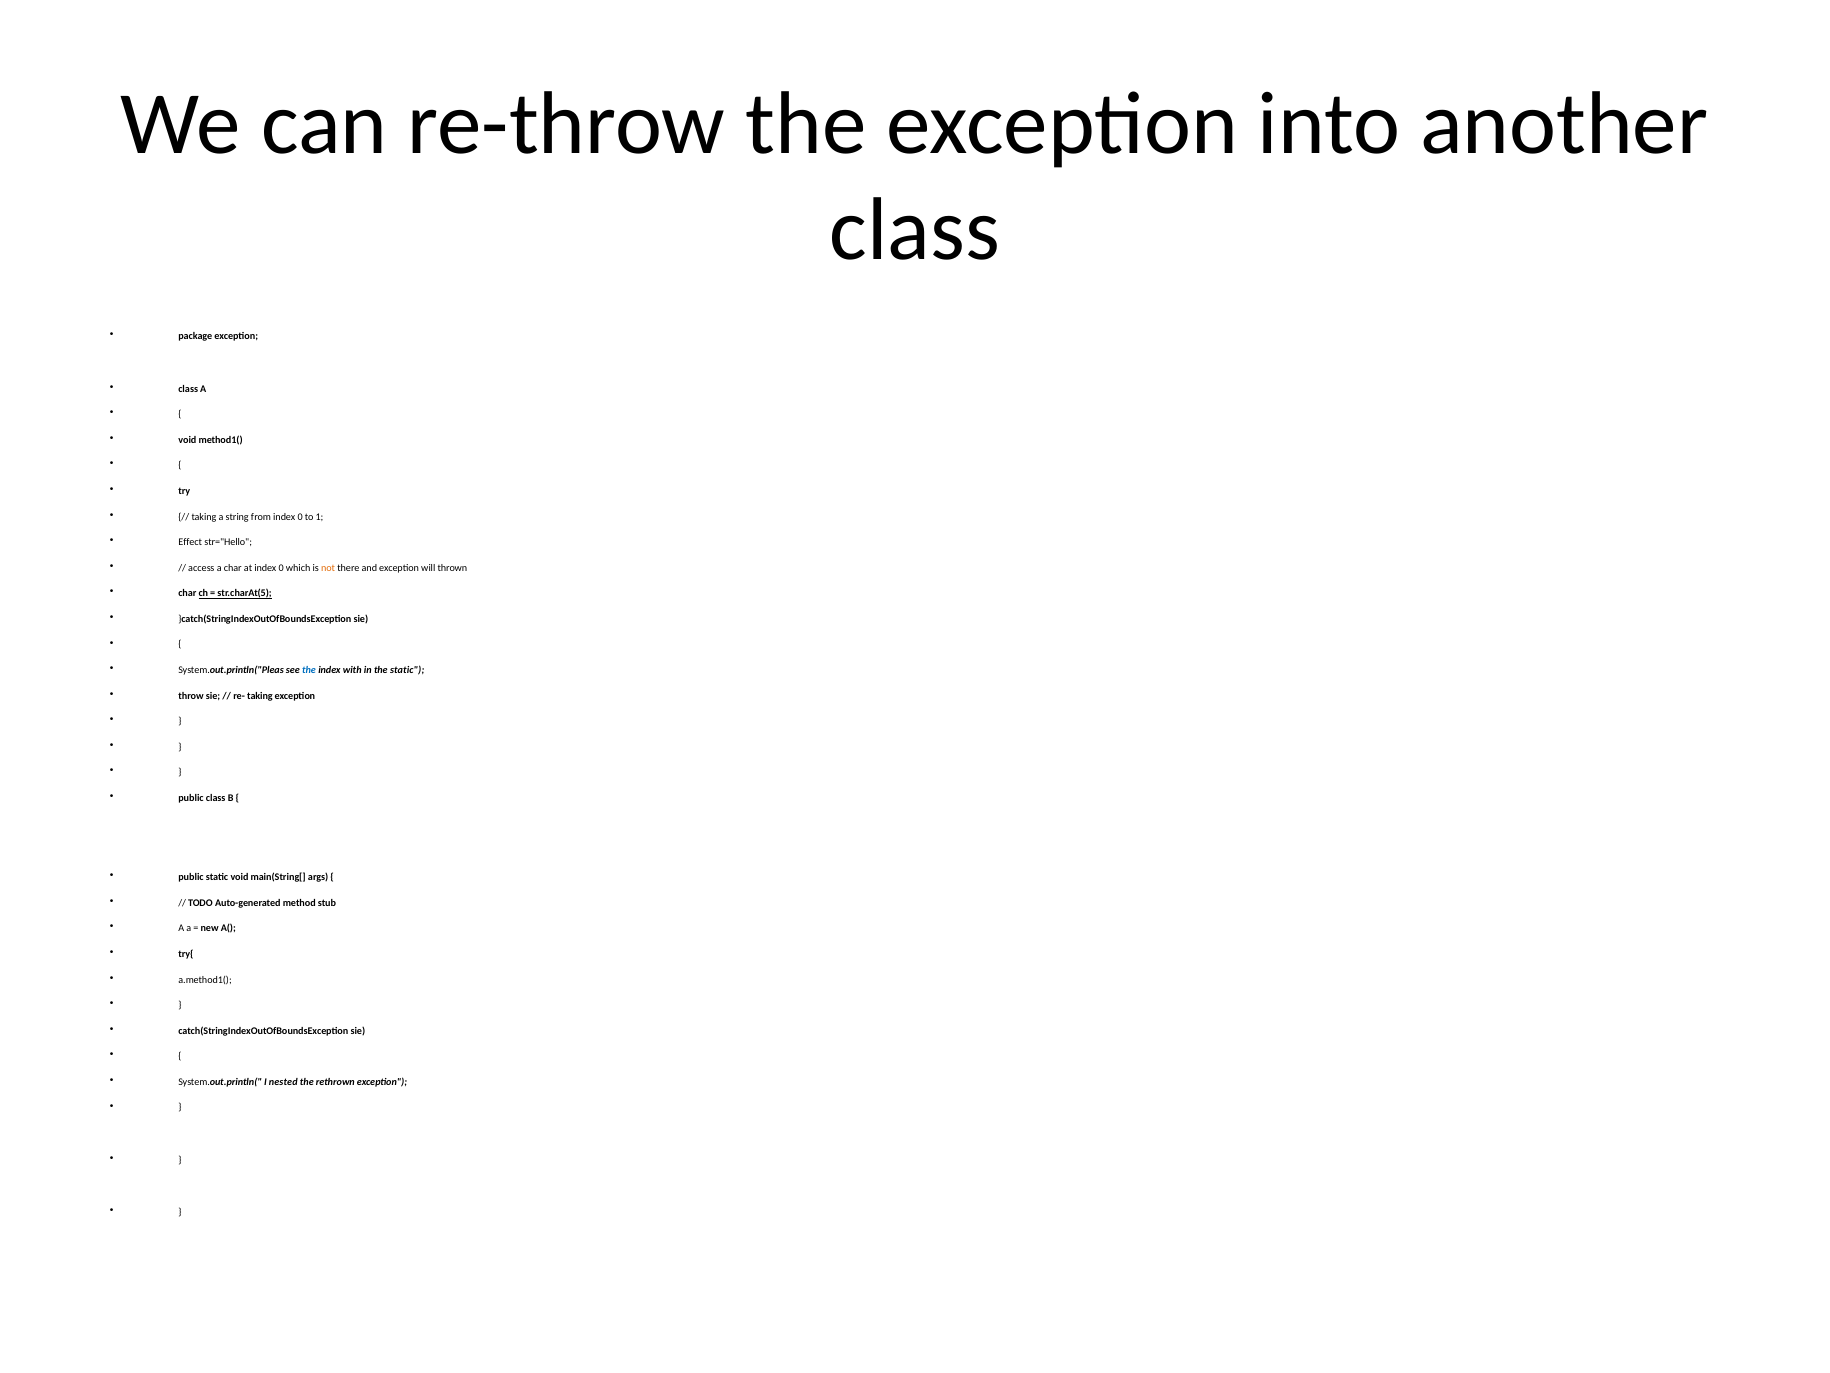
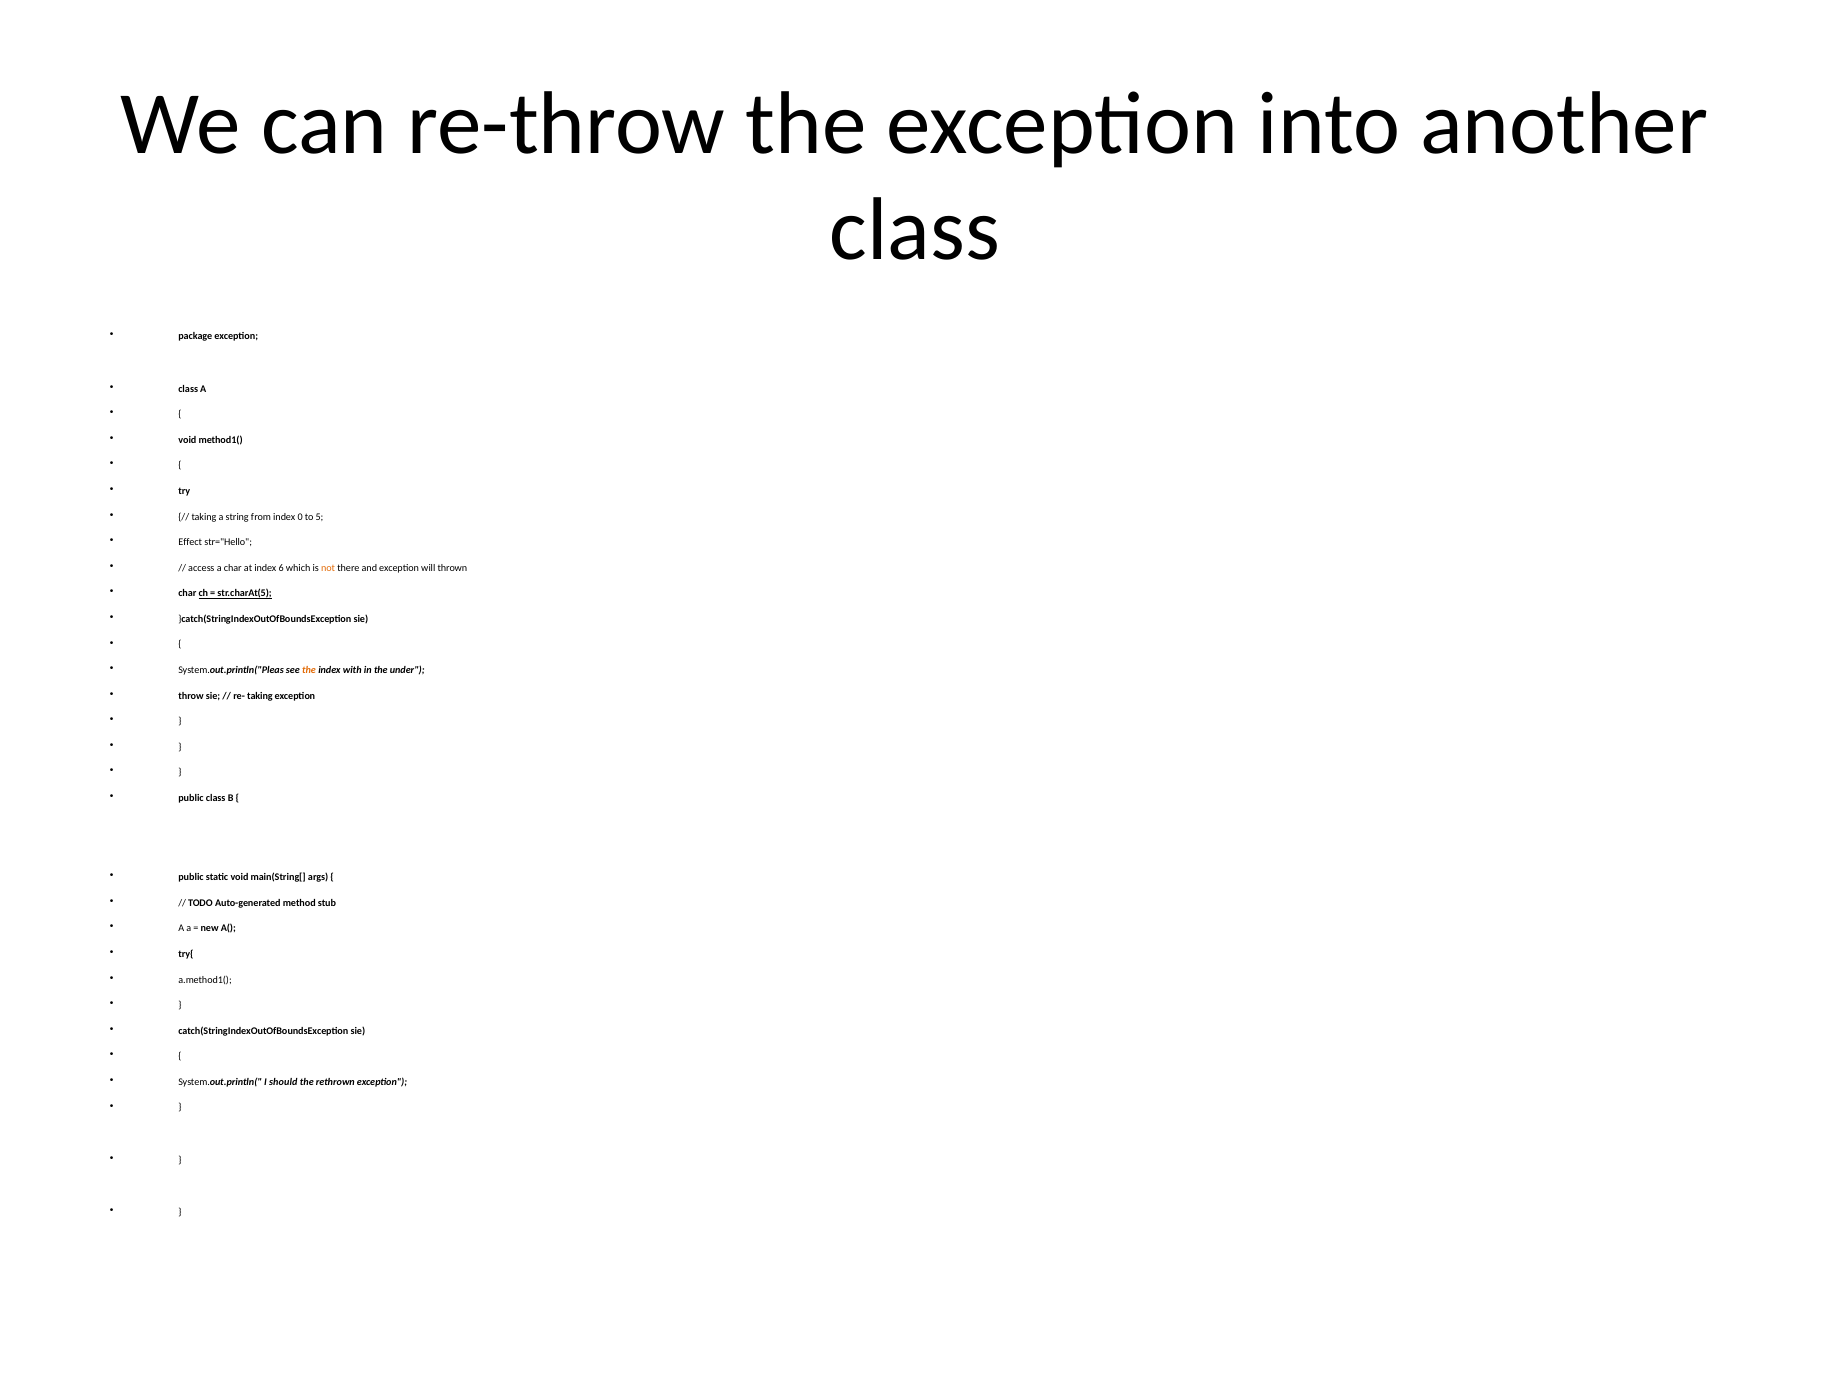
1: 1 -> 5
at index 0: 0 -> 6
the at (309, 670) colour: blue -> orange
the static: static -> under
nested: nested -> should
